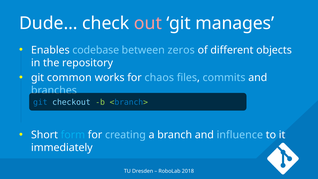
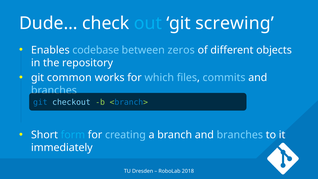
out colour: pink -> light blue
manages: manages -> screwing
chaos: chaos -> which
branch and influence: influence -> branches
